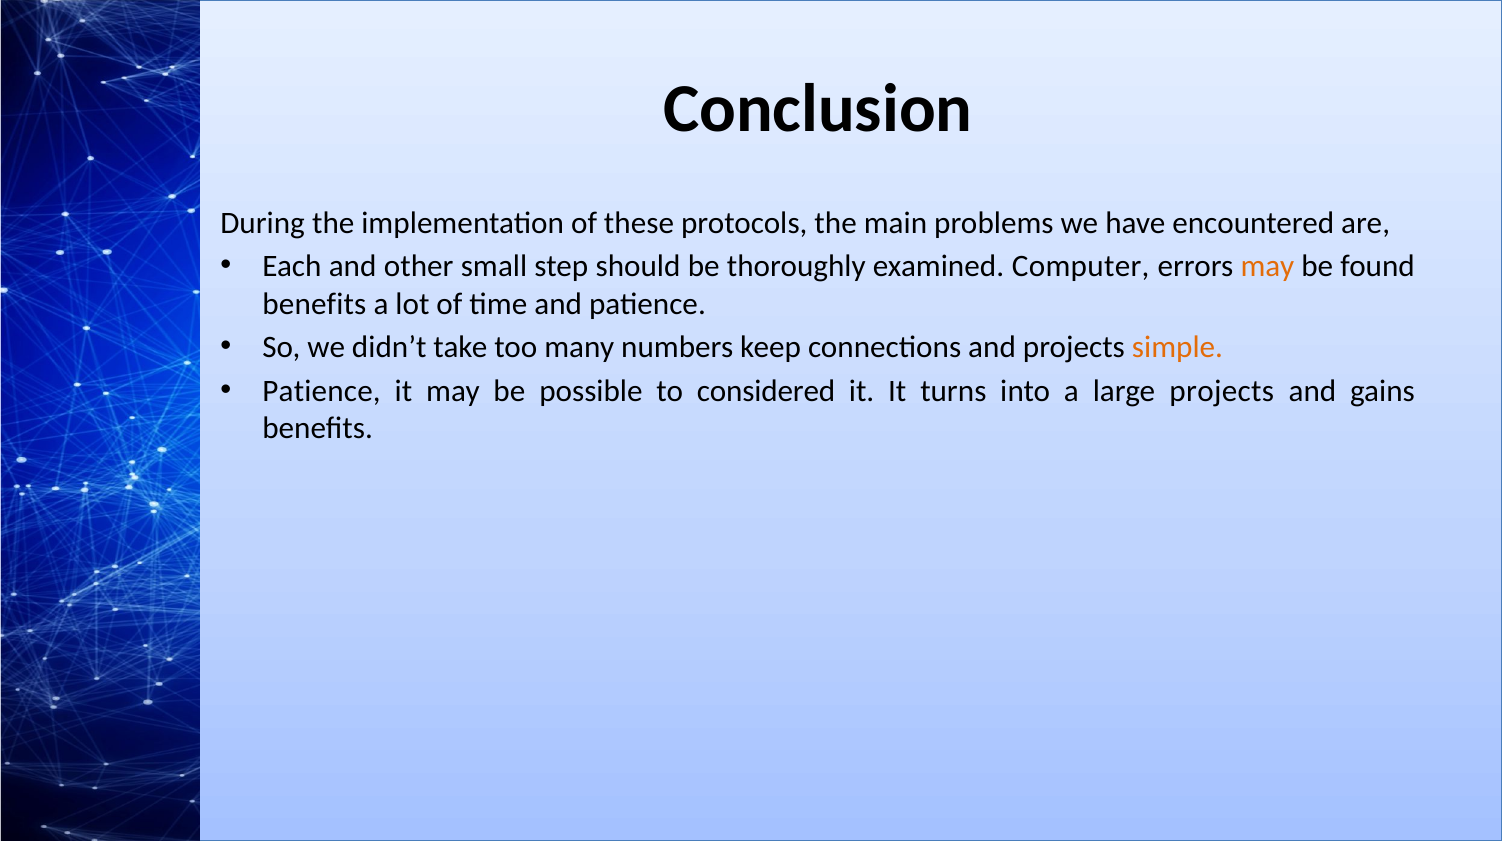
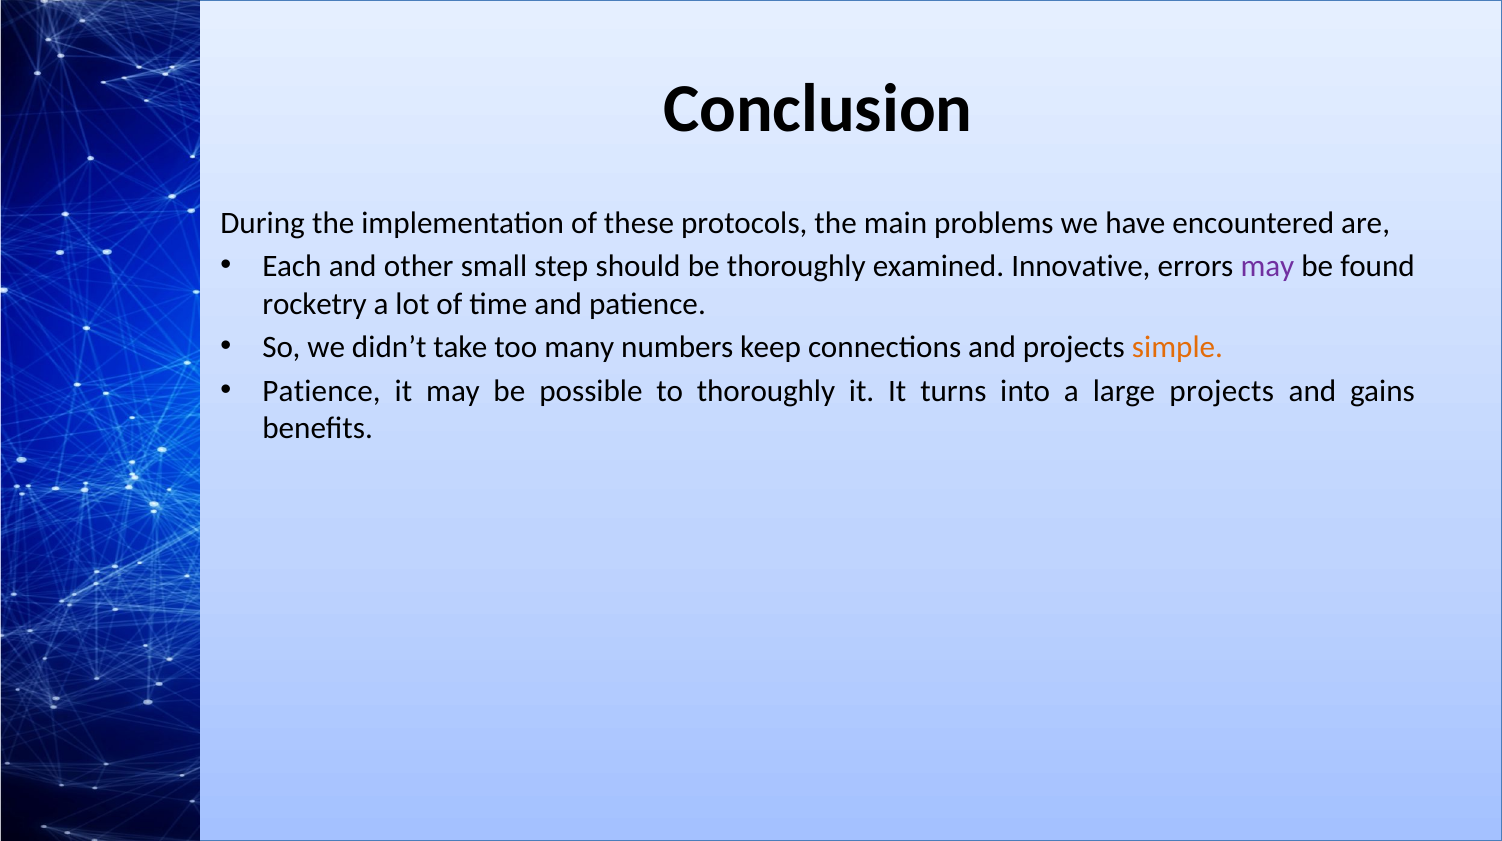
Computer: Computer -> Innovative
may at (1267, 266) colour: orange -> purple
benefits at (314, 304): benefits -> rocketry
to considered: considered -> thoroughly
